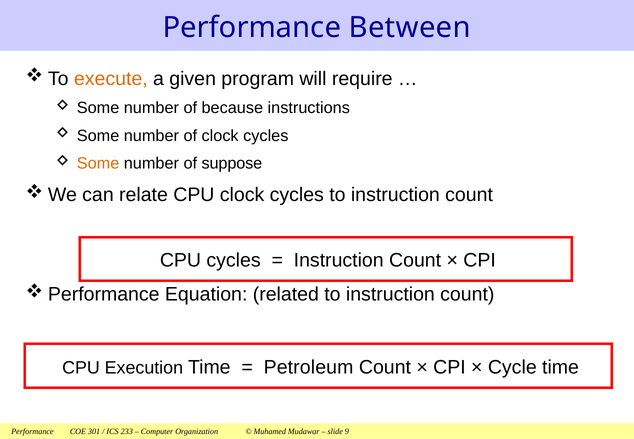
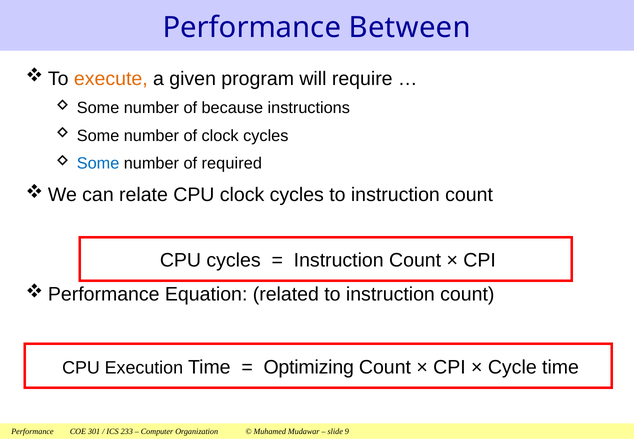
Some at (98, 163) colour: orange -> blue
suppose: suppose -> required
Petroleum: Petroleum -> Optimizing
